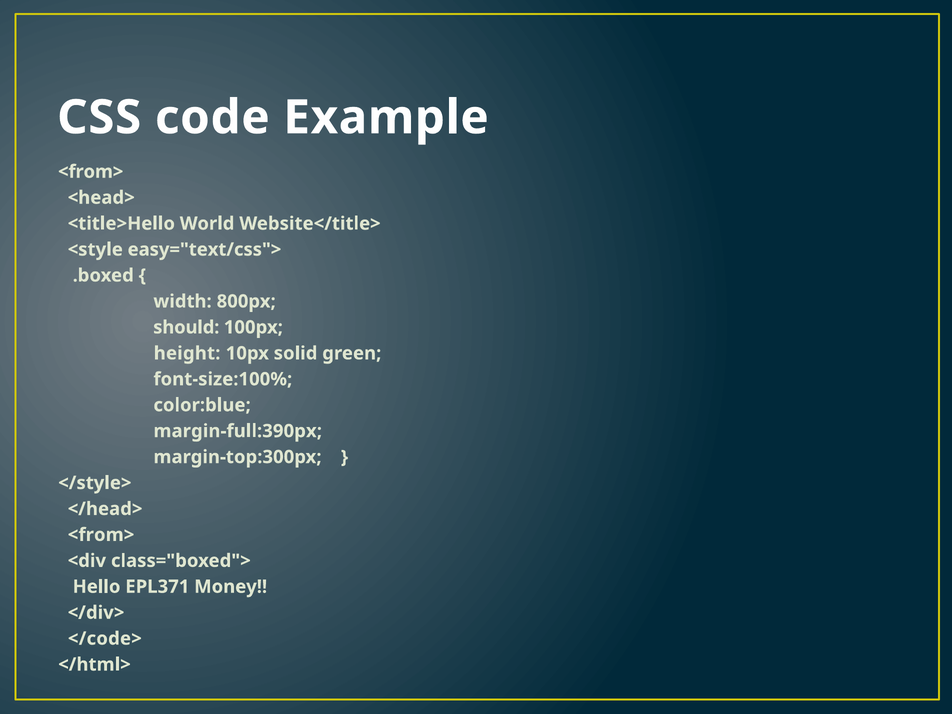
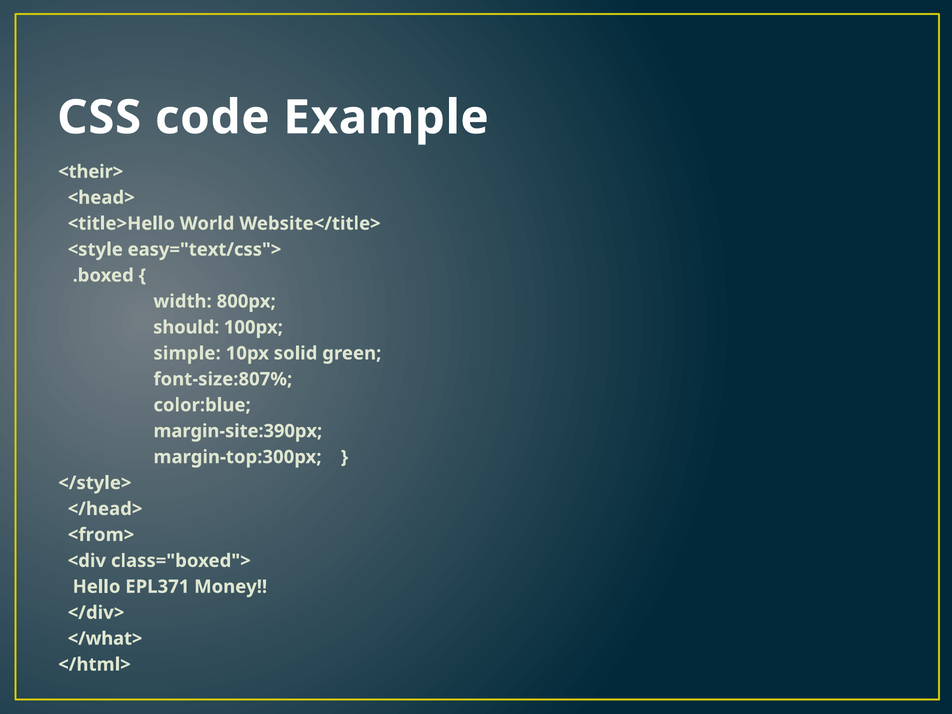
<from> at (91, 172): <from> -> <their>
height: height -> simple
font-size:100%: font-size:100% -> font-size:807%
margin-full:390px: margin-full:390px -> margin-site:390px
</code>: </code> -> </what>
